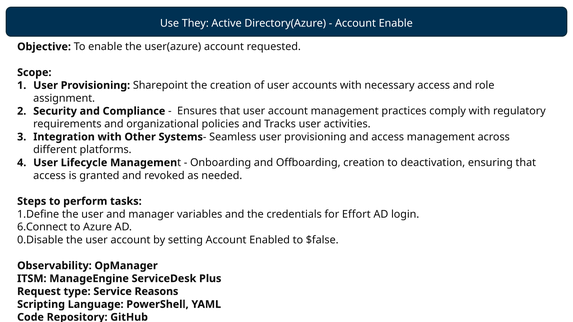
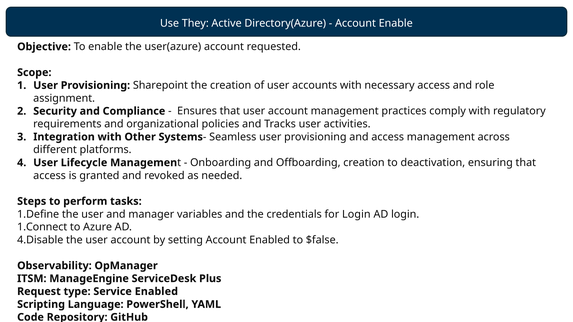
for Effort: Effort -> Login
6.Connect: 6.Connect -> 1.Connect
0.Disable: 0.Disable -> 4.Disable
Service Reasons: Reasons -> Enabled
